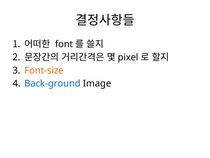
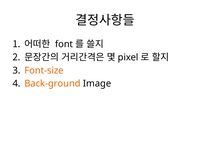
Back-ground colour: blue -> orange
